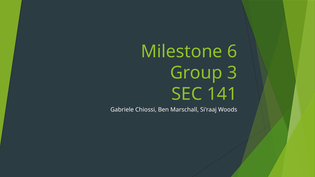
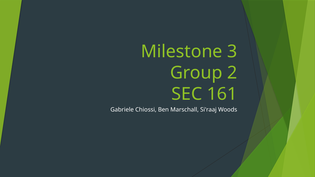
6: 6 -> 3
3: 3 -> 2
141: 141 -> 161
